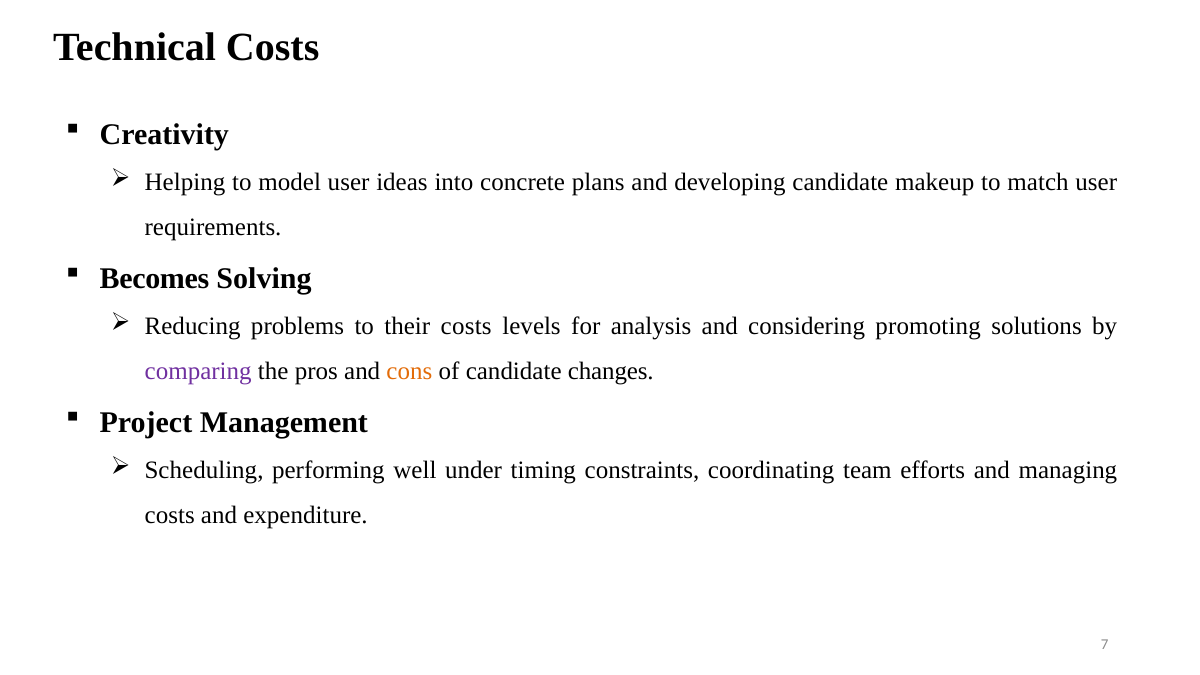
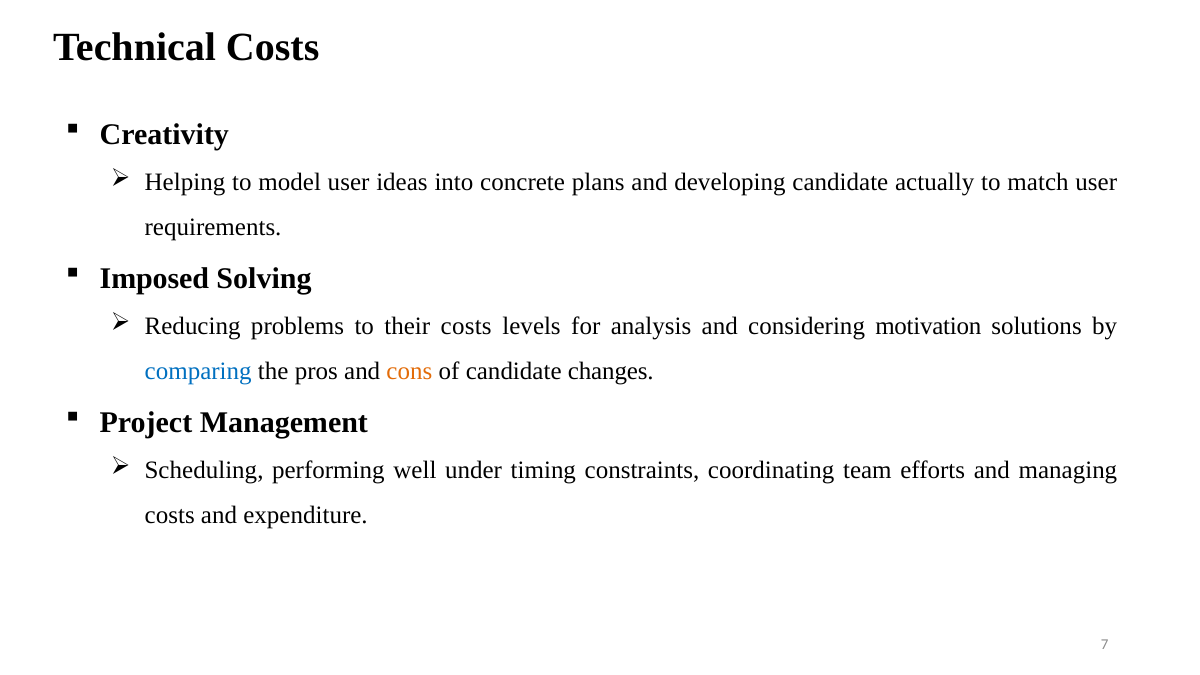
makeup: makeup -> actually
Becomes: Becomes -> Imposed
promoting: promoting -> motivation
comparing colour: purple -> blue
